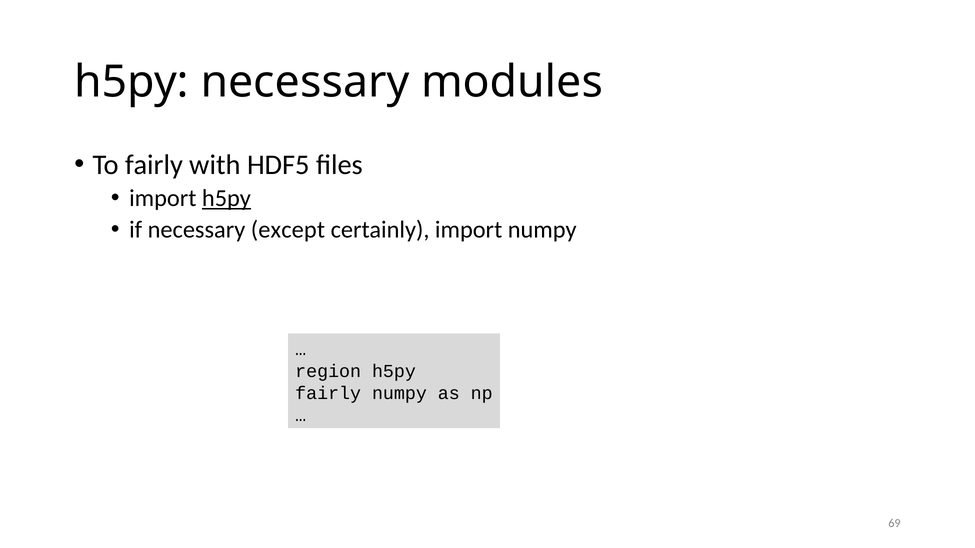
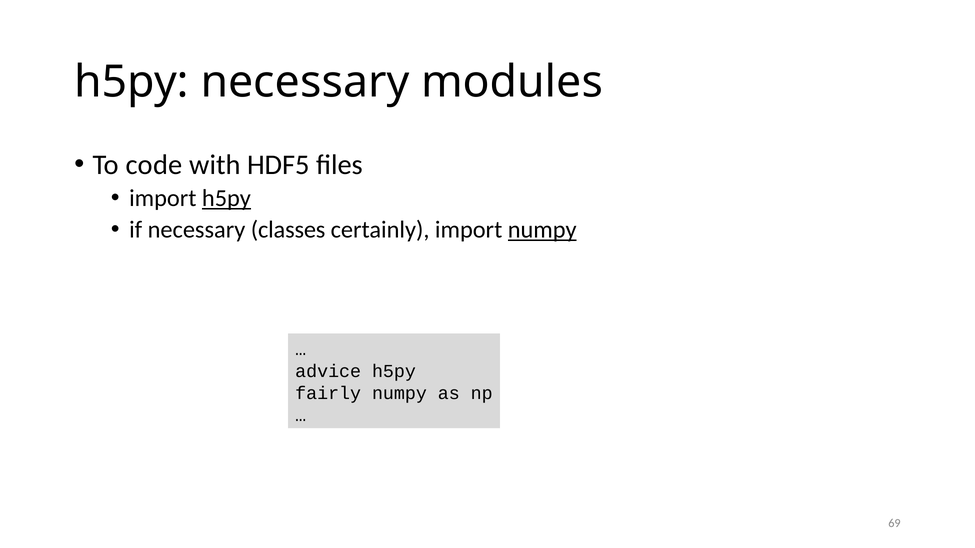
To fairly: fairly -> code
except: except -> classes
numpy at (542, 230) underline: none -> present
region: region -> advice
